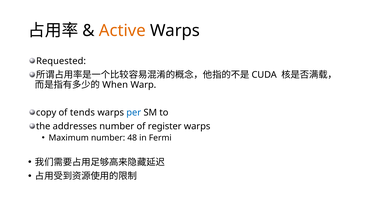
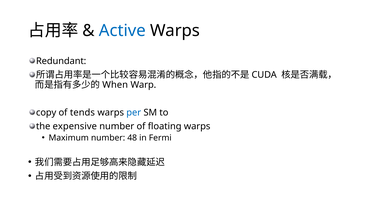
Active colour: orange -> blue
Requested: Requested -> Redundant
addresses: addresses -> expensive
register: register -> floating
